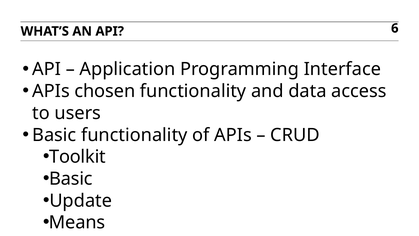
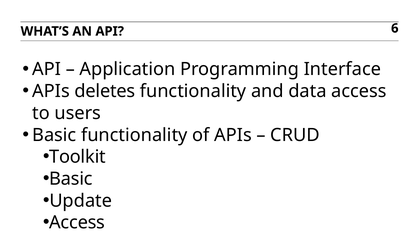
chosen: chosen -> deletes
Means at (77, 222): Means -> Access
